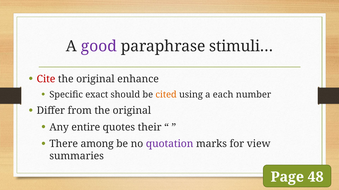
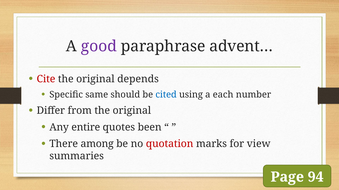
stimuli…: stimuli… -> advent…
enhance: enhance -> depends
exact: exact -> same
cited colour: orange -> blue
their: their -> been
quotation colour: purple -> red
48: 48 -> 94
